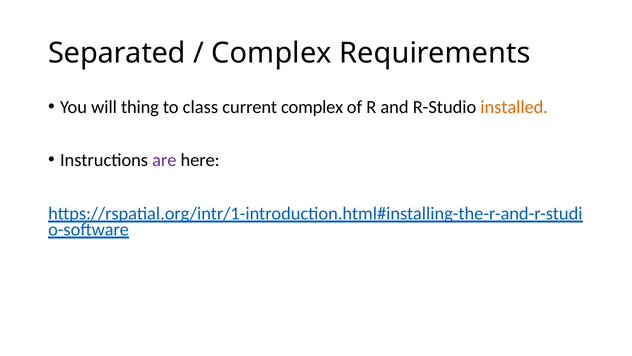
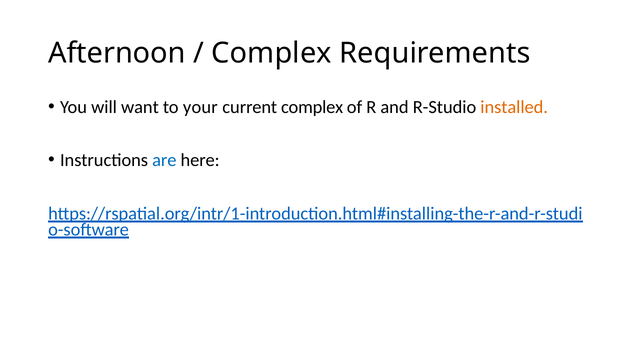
Separated: Separated -> Afternoon
thing: thing -> want
class: class -> your
are colour: purple -> blue
